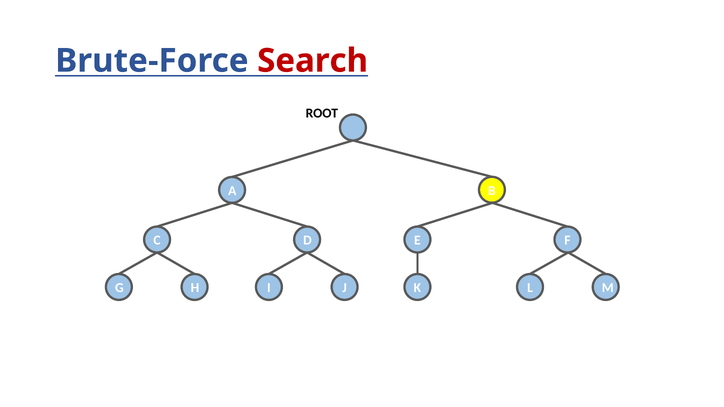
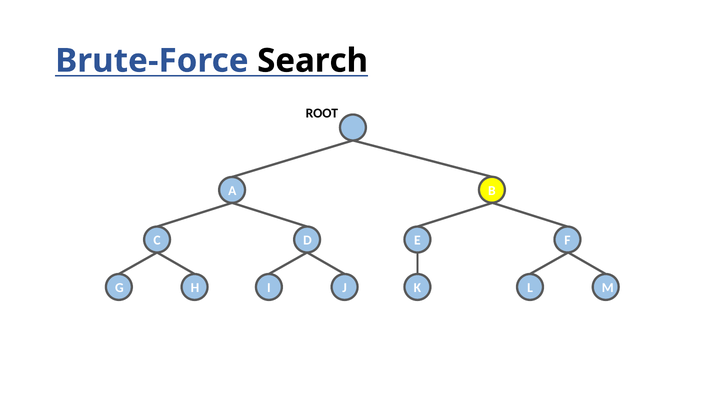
Search colour: red -> black
